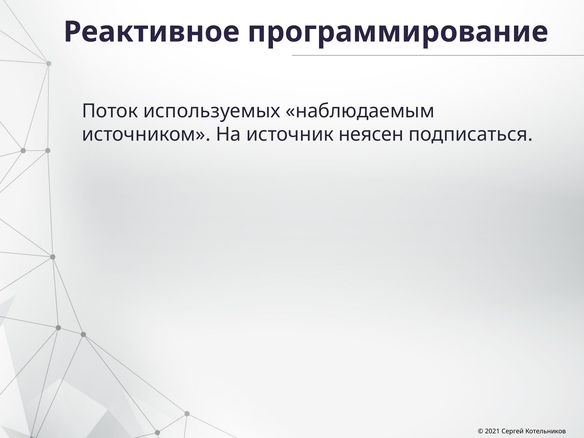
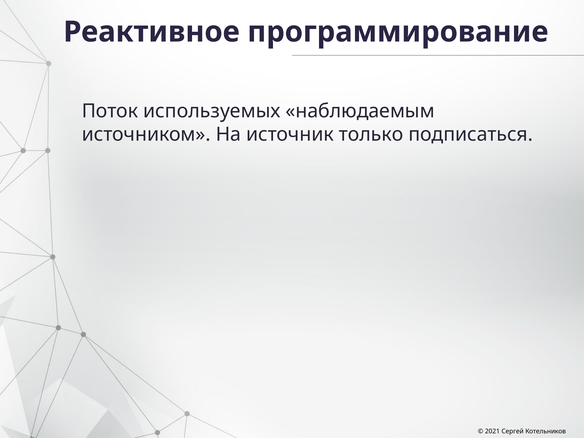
неясен: неясен -> только
